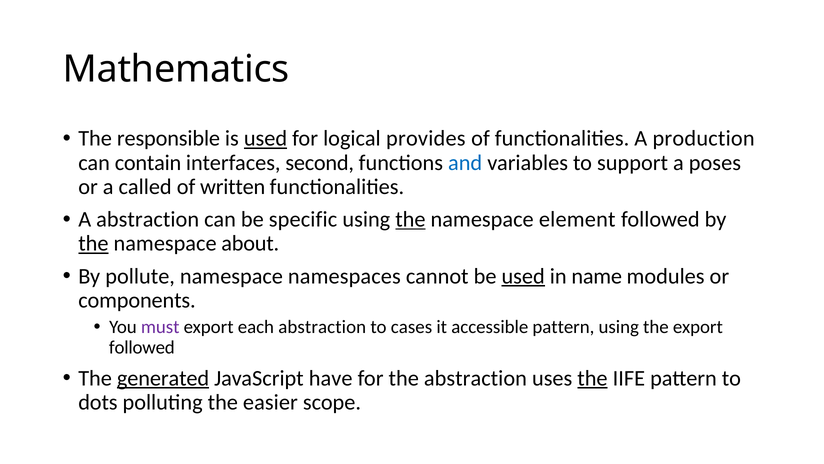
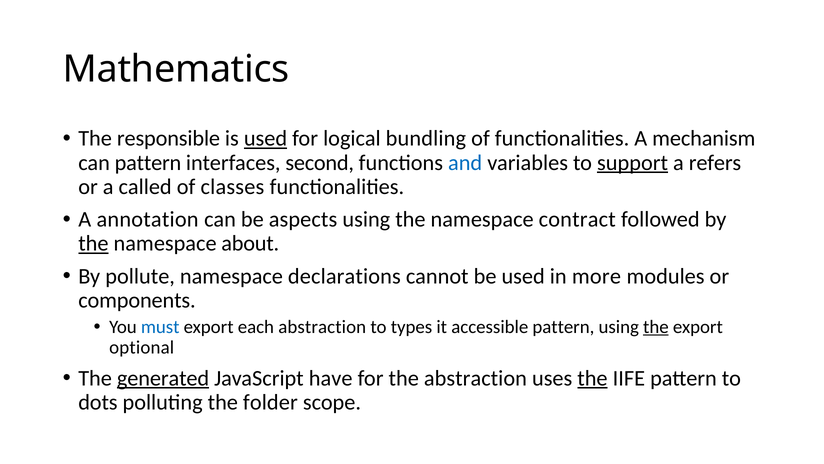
provides: provides -> bundling
production: production -> mechanism
can contain: contain -> pattern
support underline: none -> present
poses: poses -> refers
written: written -> classes
A abstraction: abstraction -> annotation
specific: specific -> aspects
the at (410, 219) underline: present -> none
element: element -> contract
namespaces: namespaces -> declarations
used at (523, 276) underline: present -> none
name: name -> more
must colour: purple -> blue
cases: cases -> types
the at (656, 327) underline: none -> present
followed at (142, 347): followed -> optional
easier: easier -> folder
